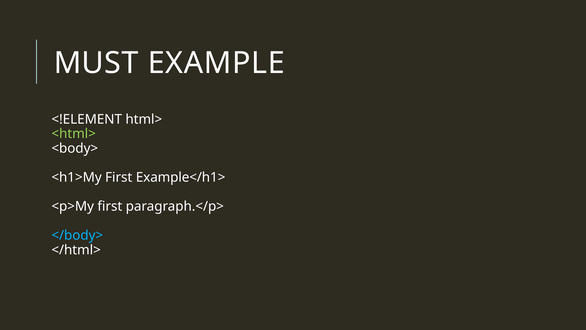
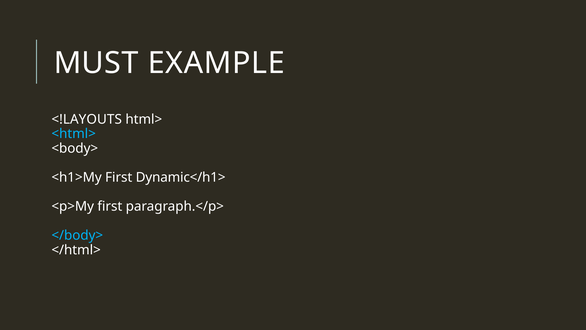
<!ELEMENT: <!ELEMENT -> <!LAYOUTS
<html> colour: light green -> light blue
Example</h1>: Example</h1> -> Dynamic</h1>
